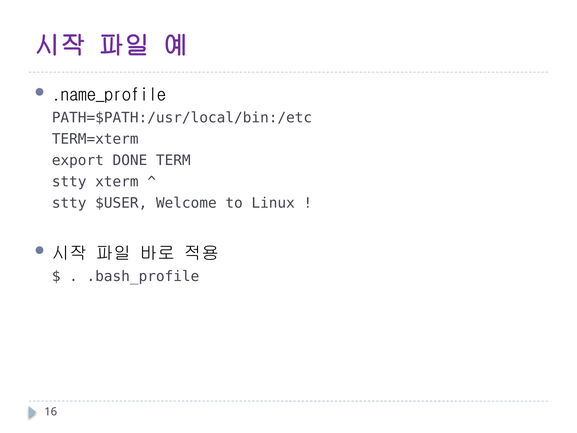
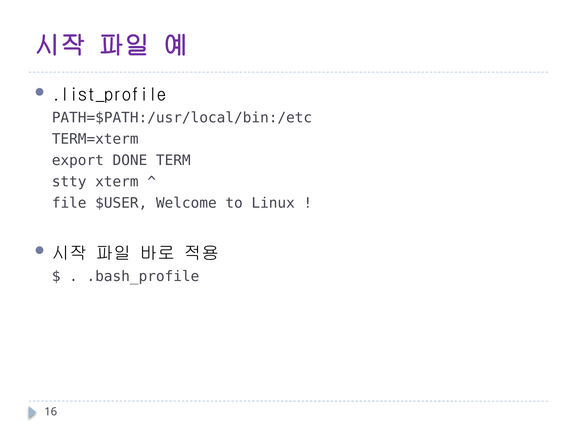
.name_profile: .name_profile -> .list_profile
stty at (69, 203): stty -> file
